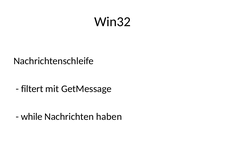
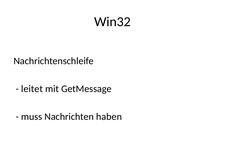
filtert: filtert -> leitet
while: while -> muss
